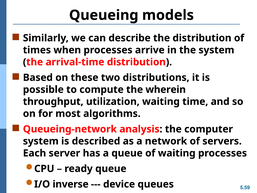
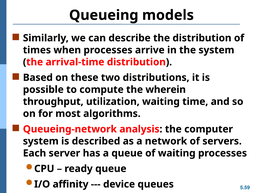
inverse: inverse -> affinity
